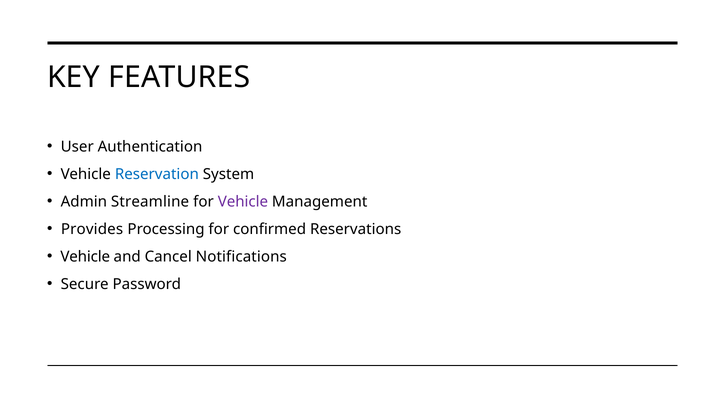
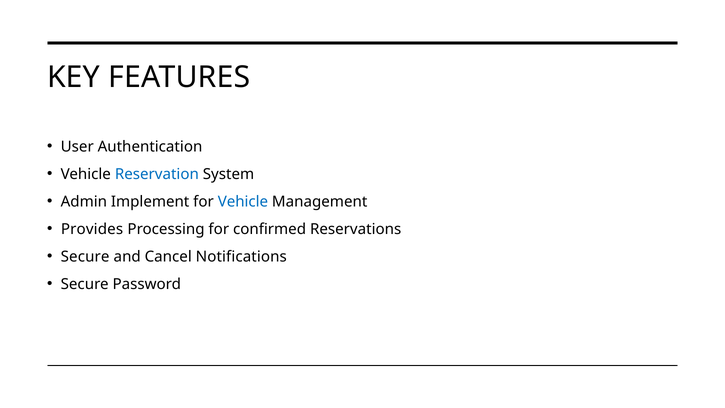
Streamline: Streamline -> Implement
Vehicle at (243, 202) colour: purple -> blue
Vehicle at (85, 257): Vehicle -> Secure
